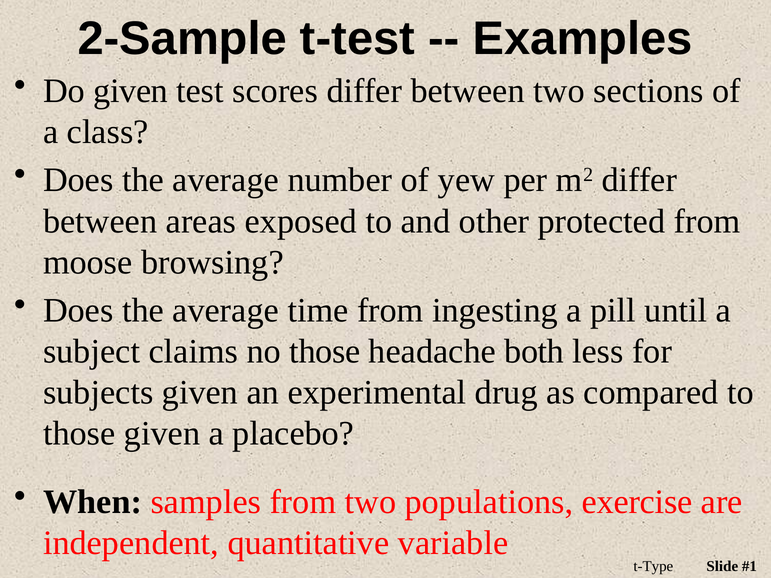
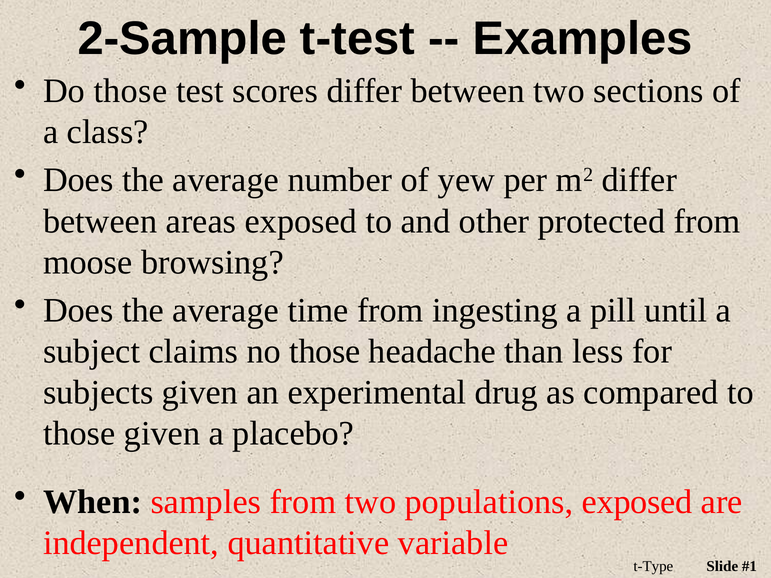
Do given: given -> those
both: both -> than
populations exercise: exercise -> exposed
